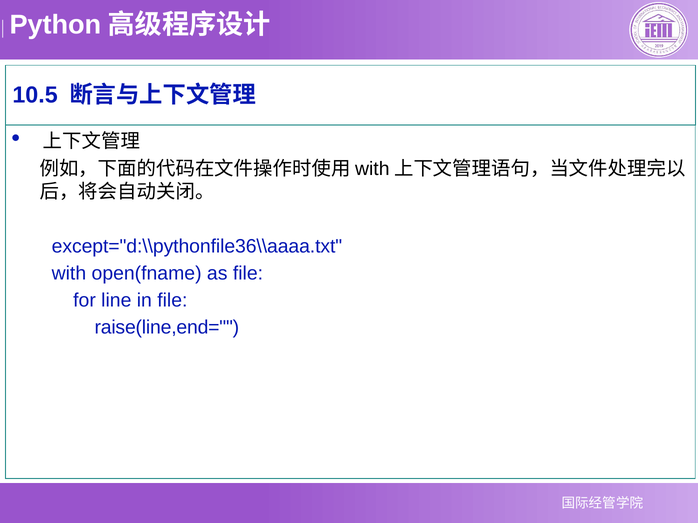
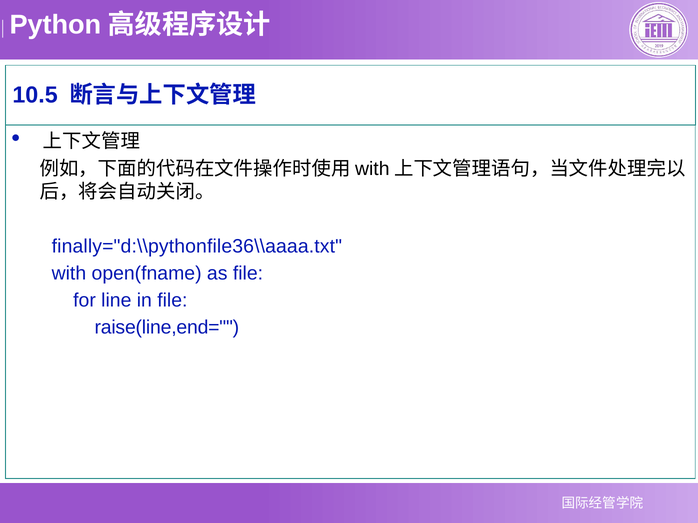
except="d:\\pythonfile36\\aaaa.txt: except="d:\\pythonfile36\\aaaa.txt -> finally="d:\\pythonfile36\\aaaa.txt
